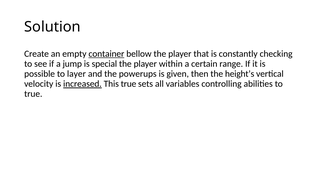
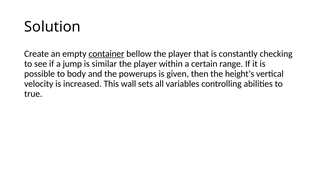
special: special -> similar
layer: layer -> body
increased underline: present -> none
This true: true -> wall
